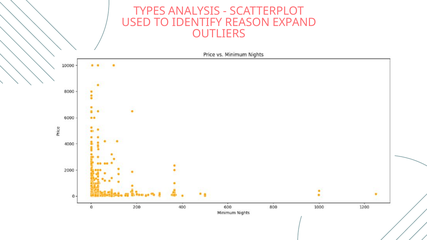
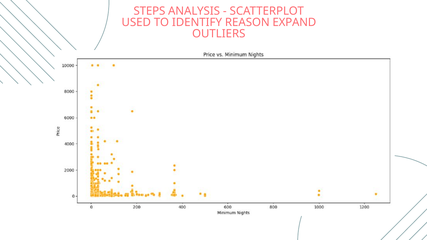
TYPES: TYPES -> STEPS
